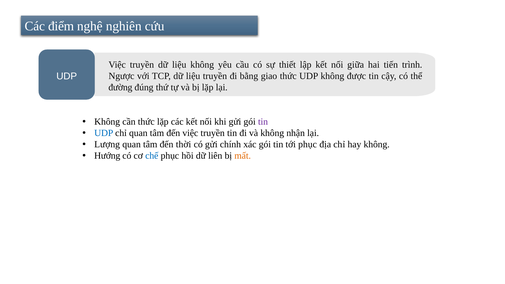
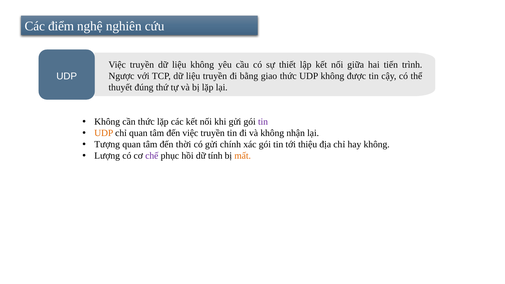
đường: đường -> thuyết
UDP at (104, 133) colour: blue -> orange
Lượng: Lượng -> Tượng
tới phục: phục -> thiệu
Hướng: Hướng -> Lượng
chế colour: blue -> purple
liên: liên -> tính
